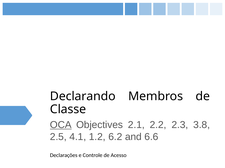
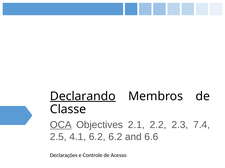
Declarando underline: none -> present
3.8: 3.8 -> 7.4
4.1 1.2: 1.2 -> 6.2
